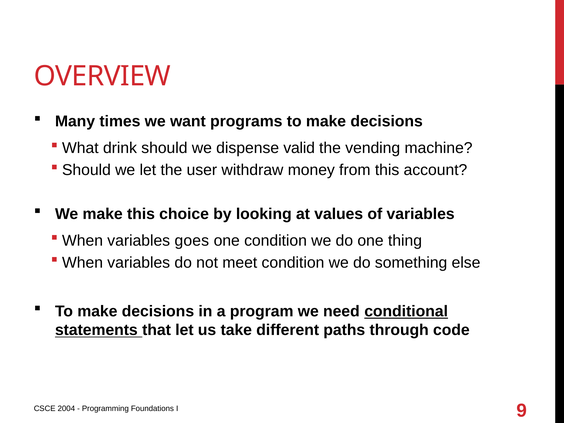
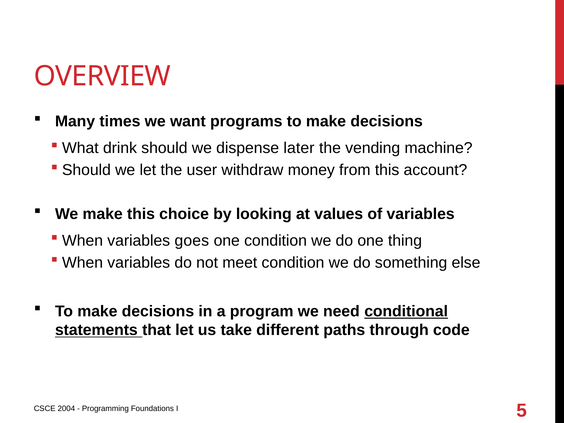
valid: valid -> later
9: 9 -> 5
